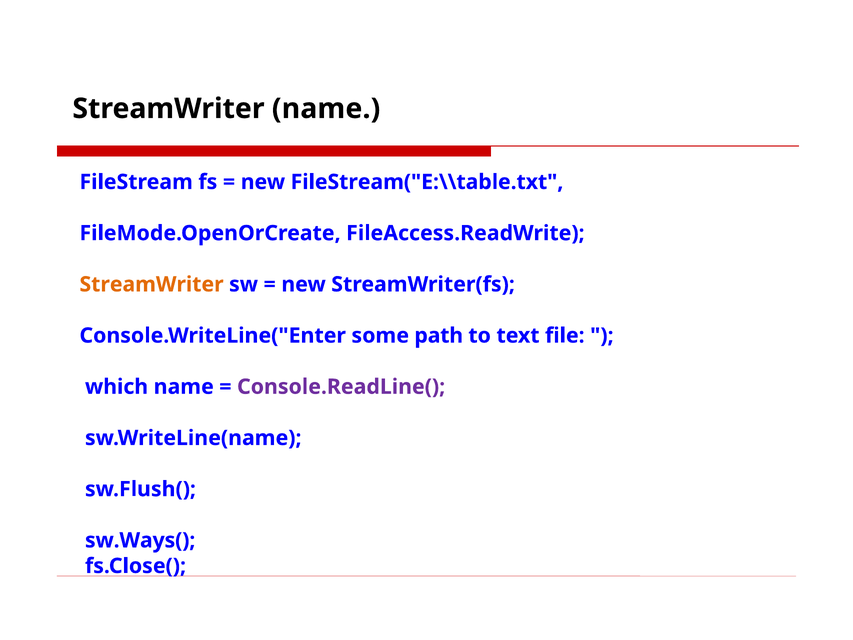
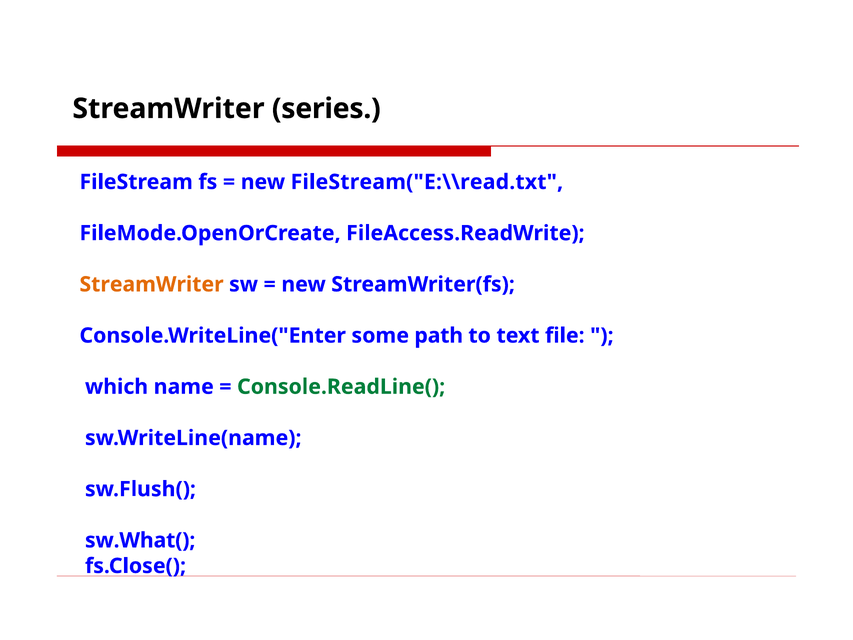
StreamWriter name: name -> series
FileStream("E:\\table.txt: FileStream("E:\\table.txt -> FileStream("E:\\read.txt
Console.ReadLine( colour: purple -> green
sw.Ways(: sw.Ways( -> sw.What(
